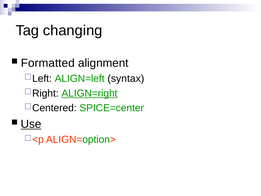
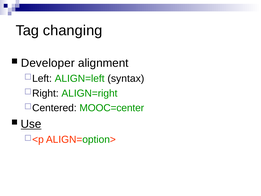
Formatted: Formatted -> Developer
ALIGN=right underline: present -> none
SPICE=center: SPICE=center -> MOOC=center
